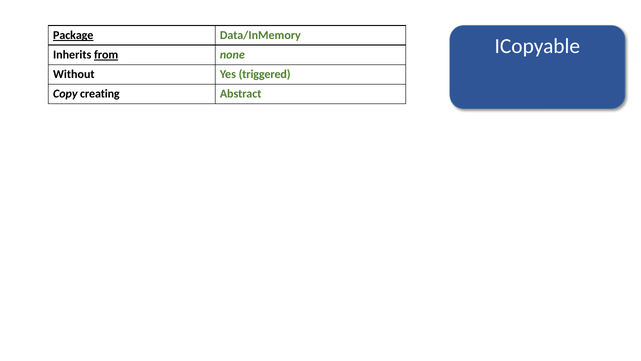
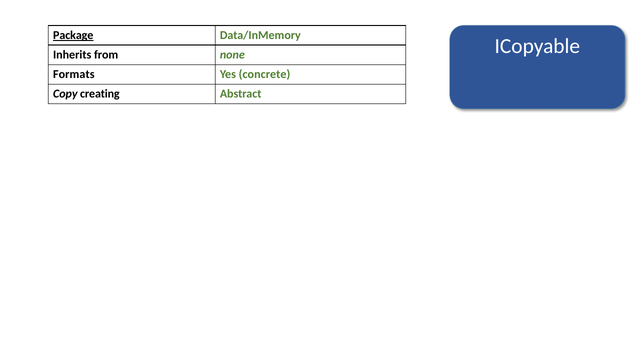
from underline: present -> none
Without: Without -> Formats
triggered: triggered -> concrete
